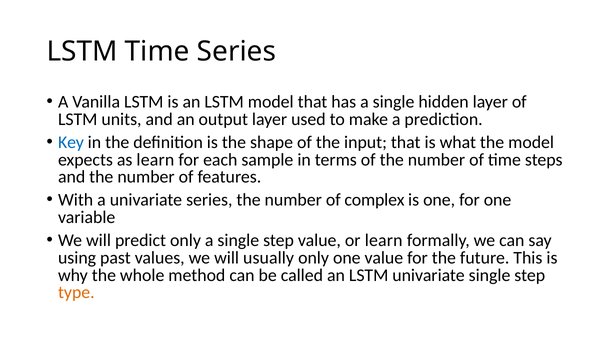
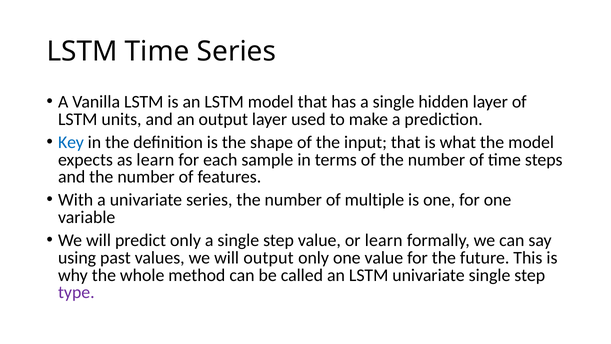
complex: complex -> multiple
will usually: usually -> output
type colour: orange -> purple
